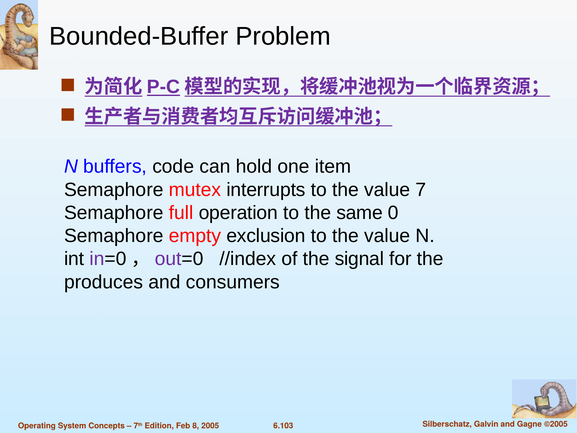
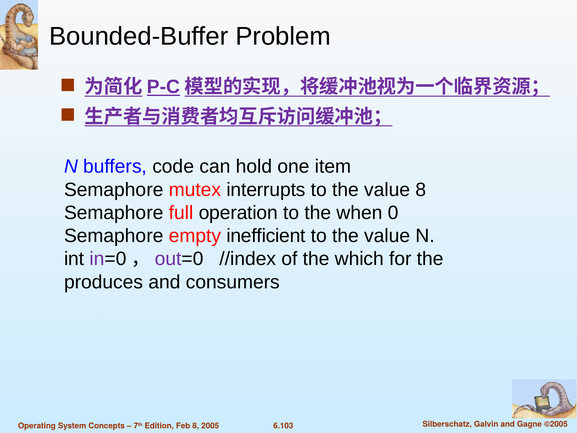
value 7: 7 -> 8
same: same -> when
exclusion: exclusion -> inefficient
signal: signal -> which
